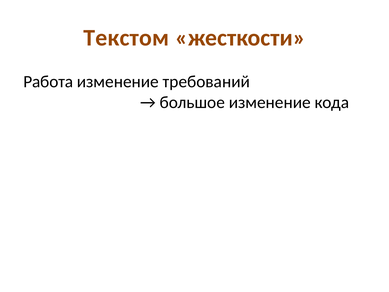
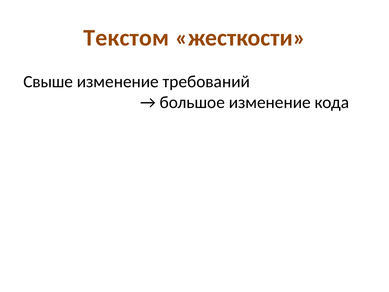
Работа: Работа -> Свыше
